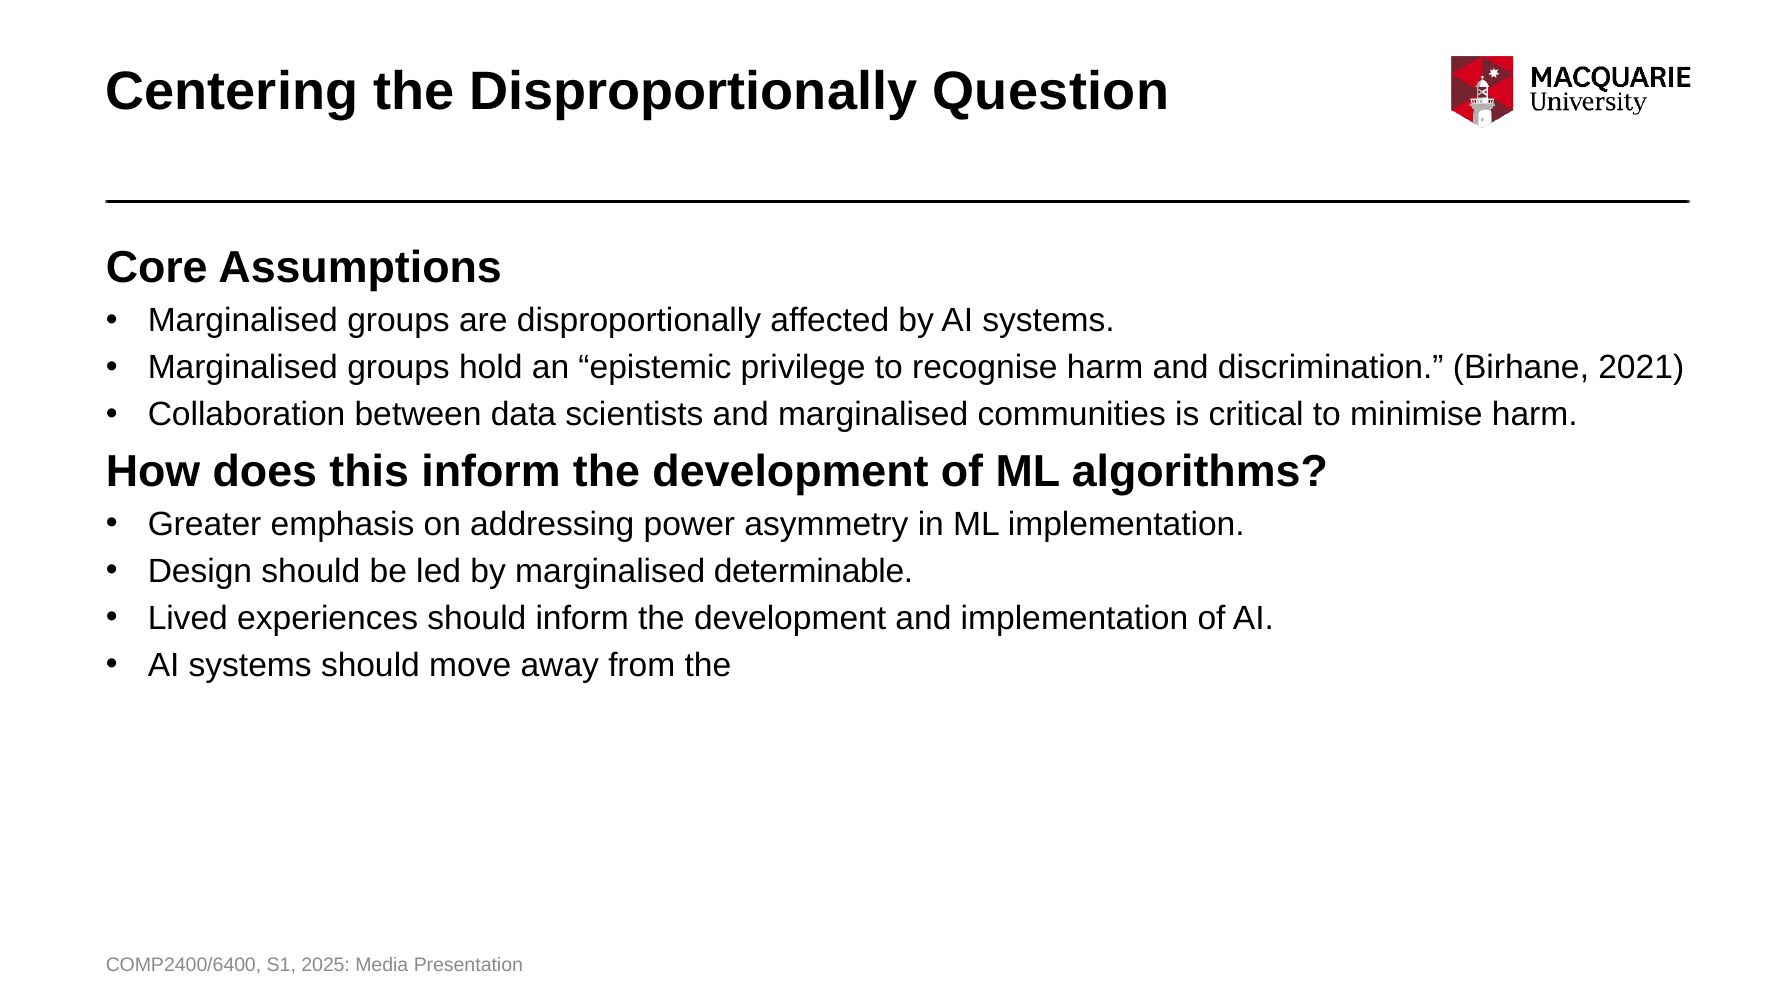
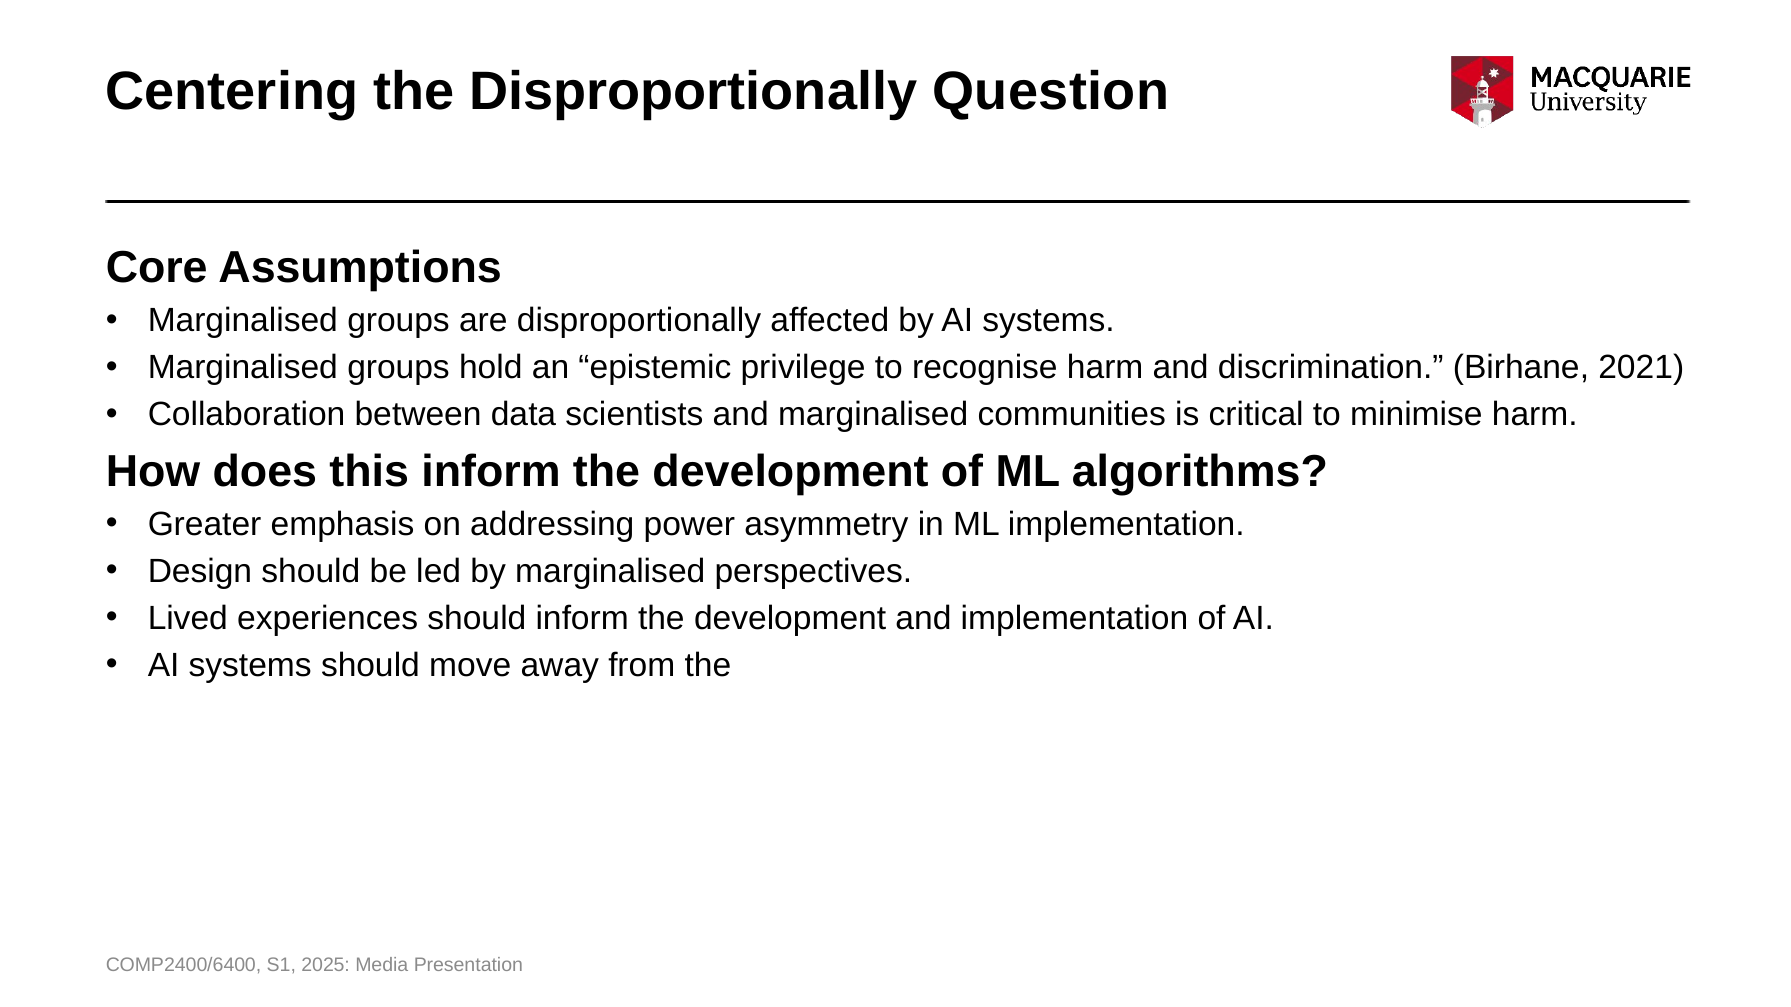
determinable: determinable -> perspectives
